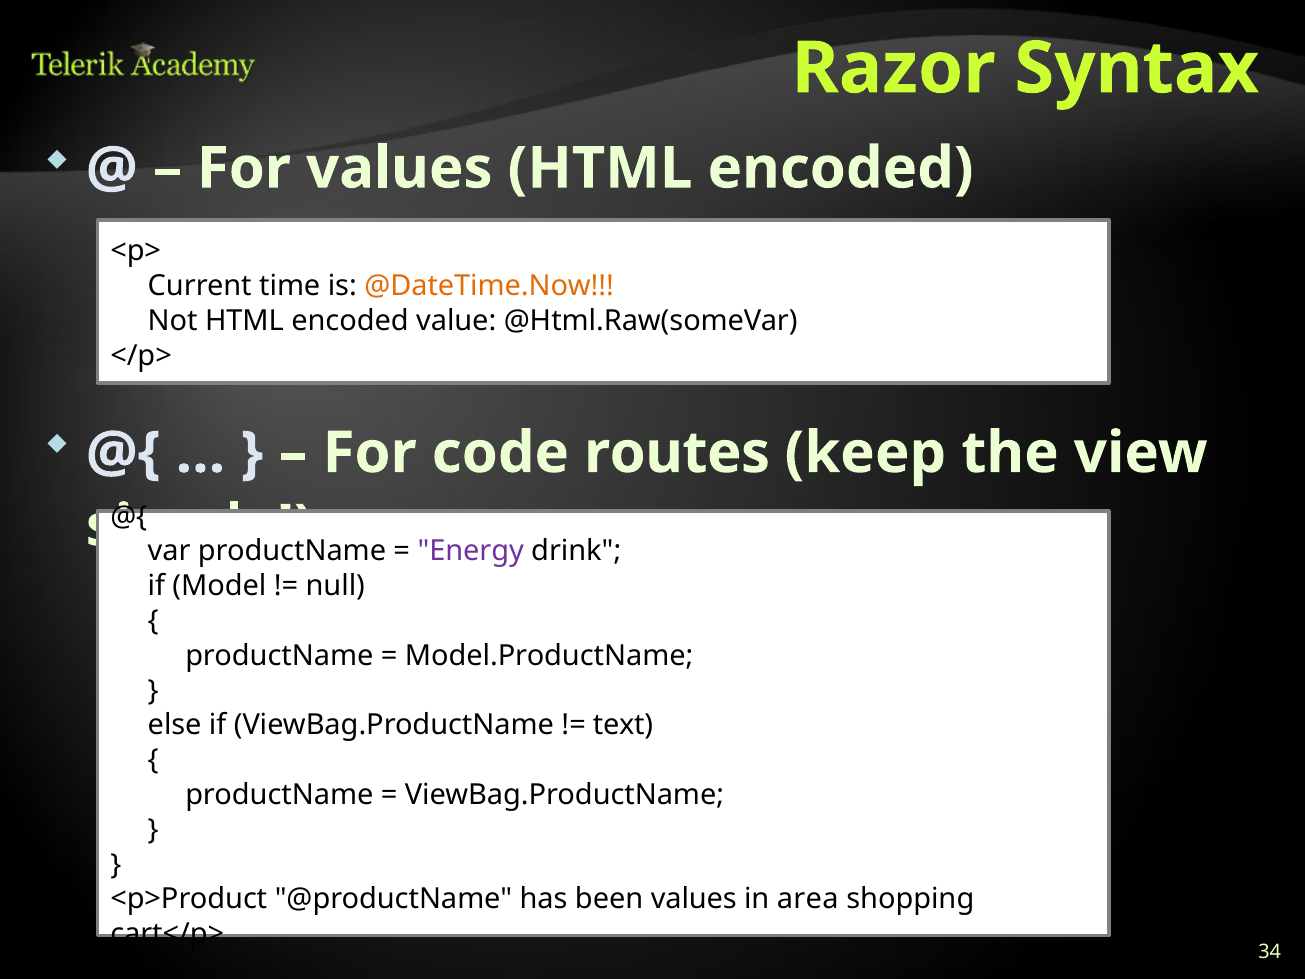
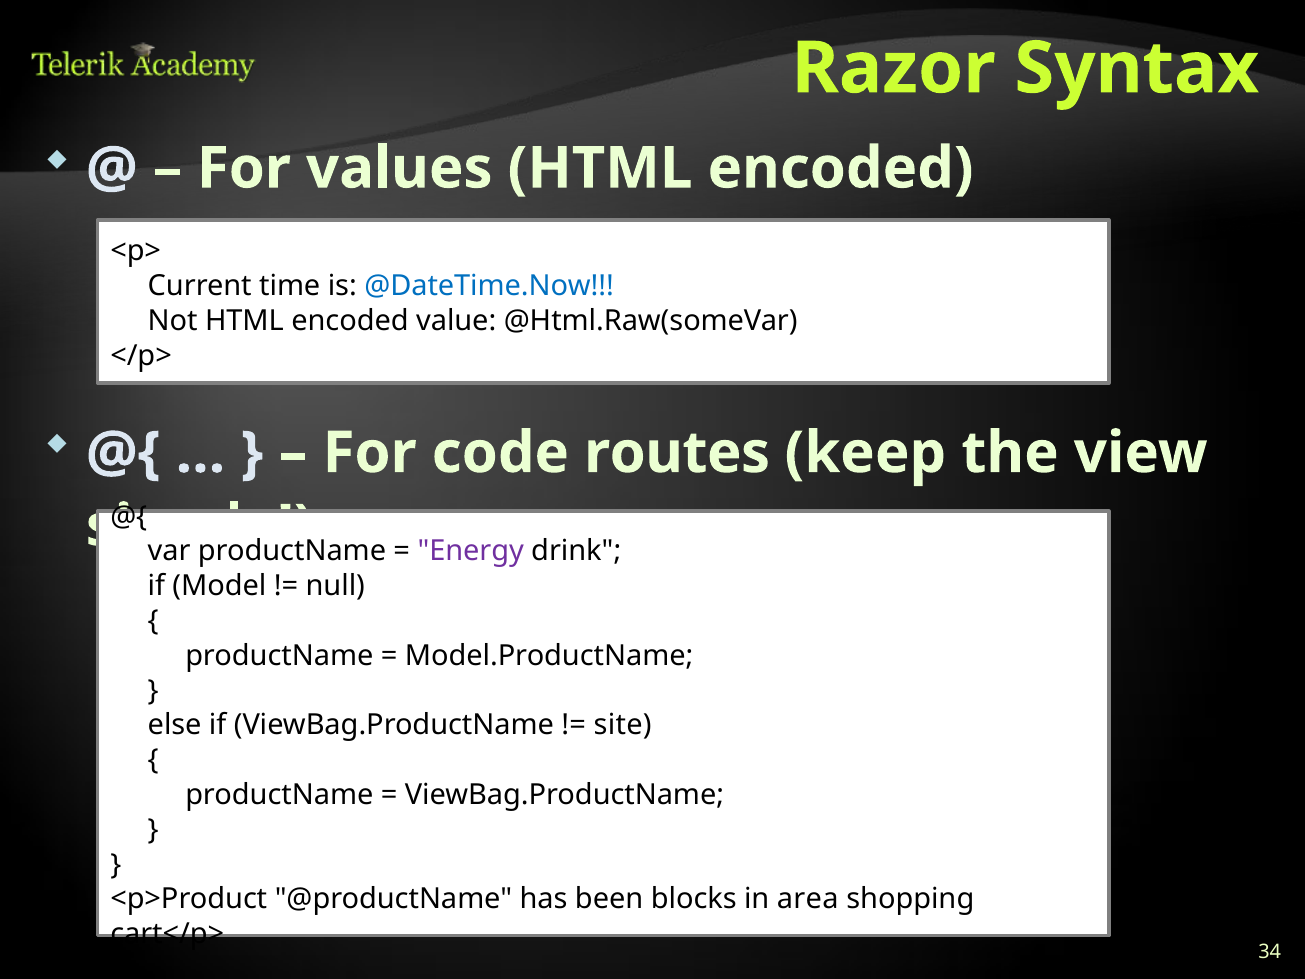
@DateTime.Now colour: orange -> blue
text: text -> site
been values: values -> blocks
